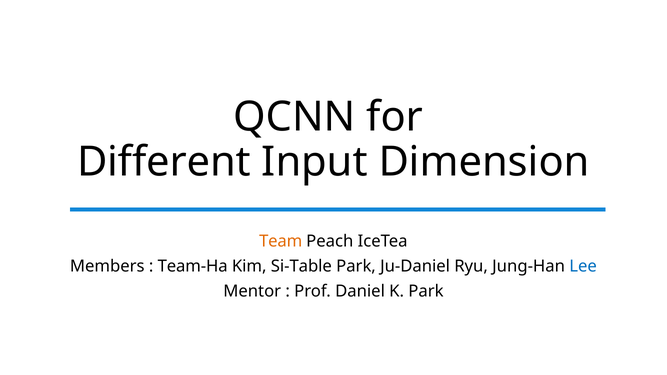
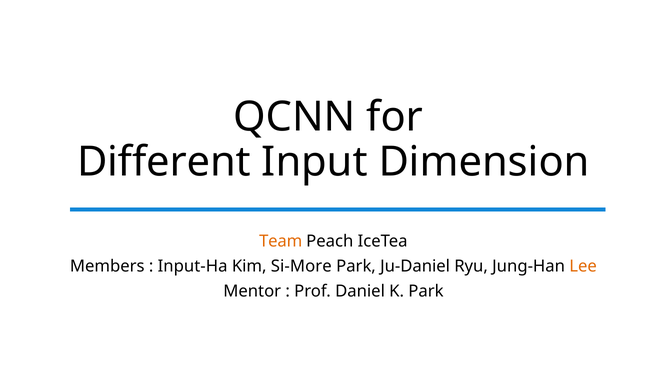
Team-Ha: Team-Ha -> Input-Ha
Si-Table: Si-Table -> Si-More
Lee colour: blue -> orange
